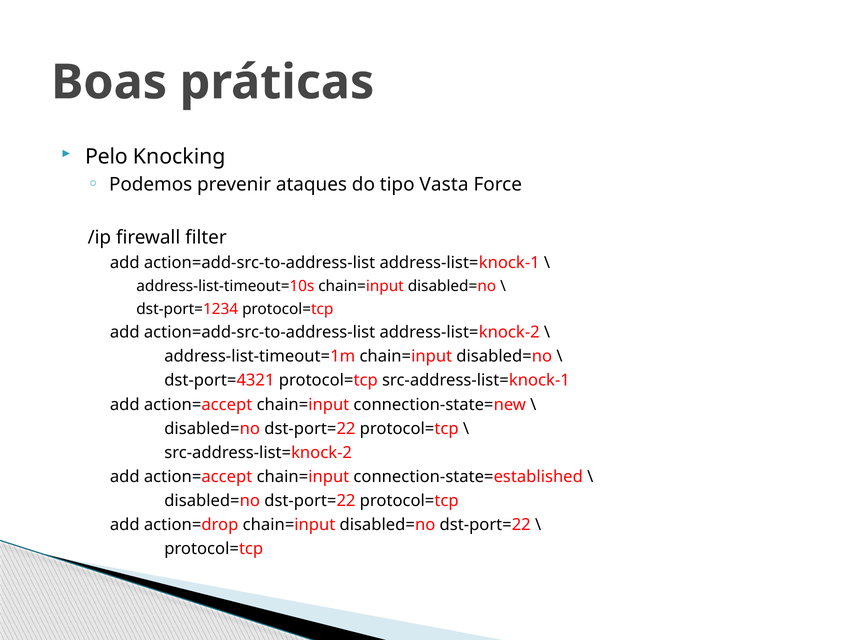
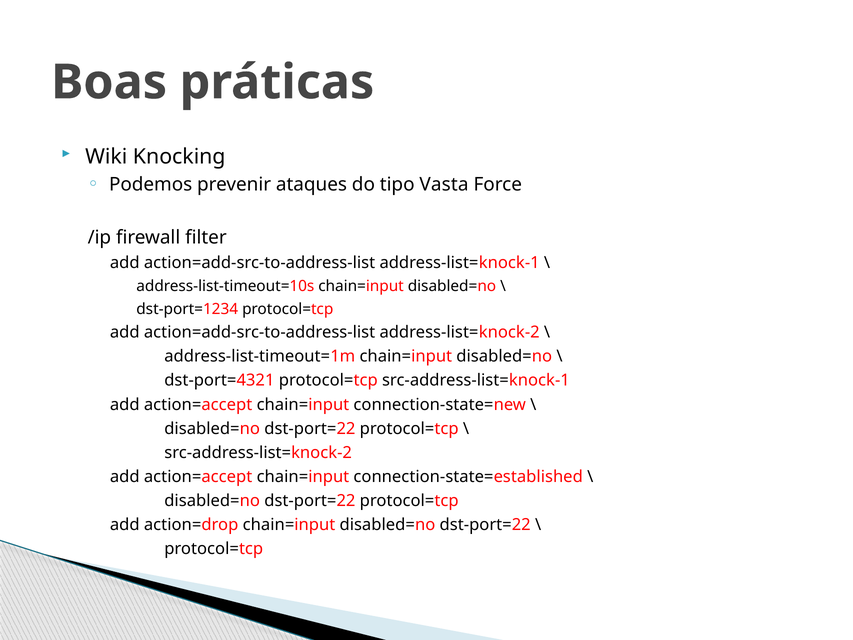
Pelo: Pelo -> Wiki
